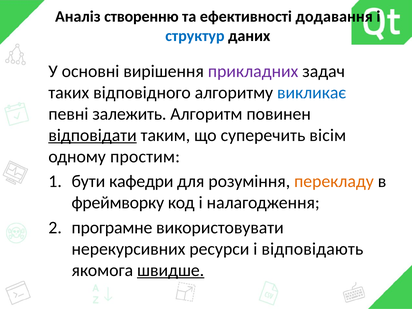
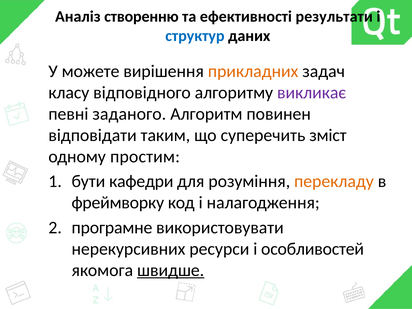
додавання: додавання -> результати
основні: основні -> можете
прикладних colour: purple -> orange
таких: таких -> класу
викликає colour: blue -> purple
залежить: залежить -> заданого
відповідати underline: present -> none
вісім: вісім -> зміст
відповідають: відповідають -> особливостей
